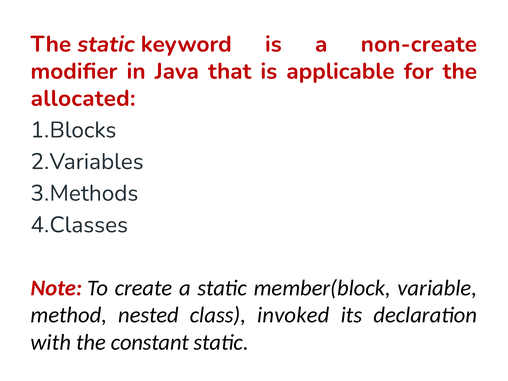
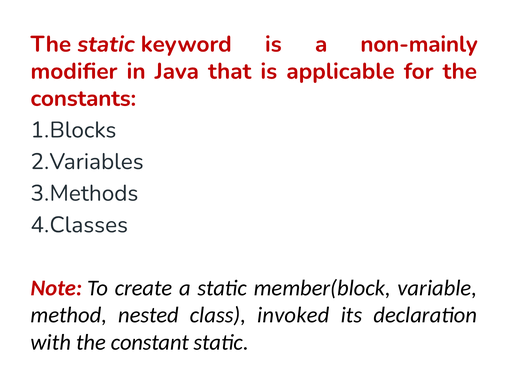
non-create: non-create -> non-mainly
allocated: allocated -> constants
